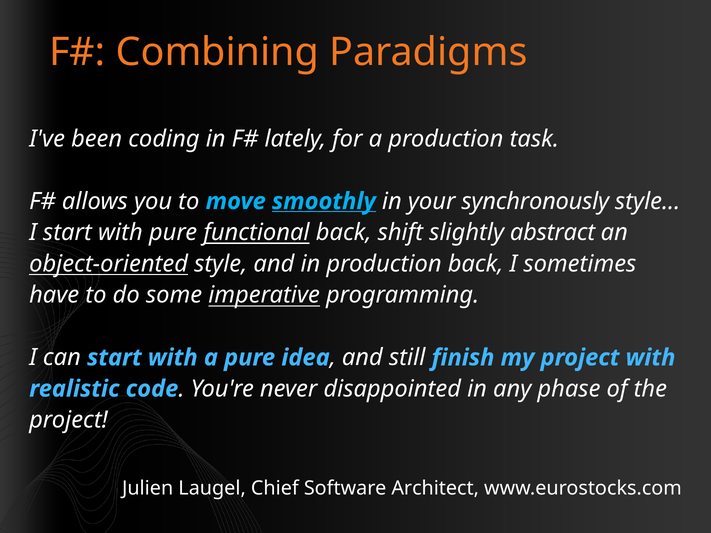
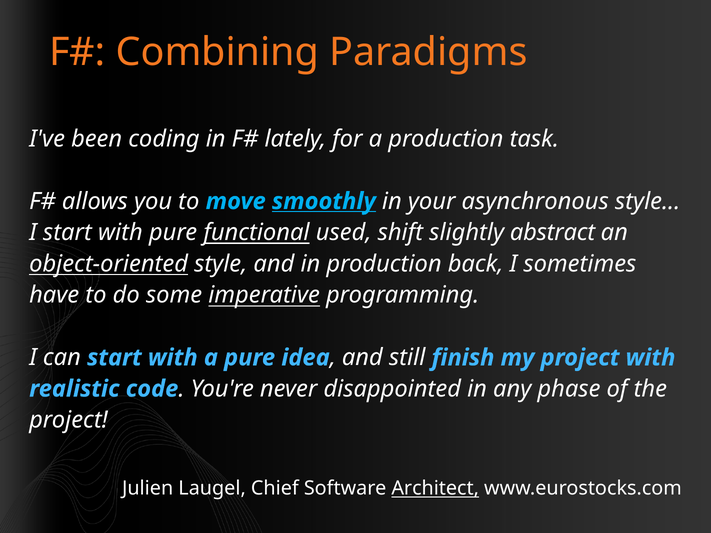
synchronously: synchronously -> asynchronous
functional back: back -> used
Architect underline: none -> present
